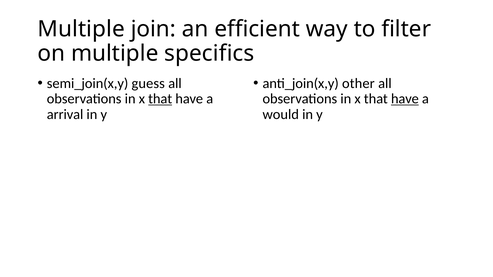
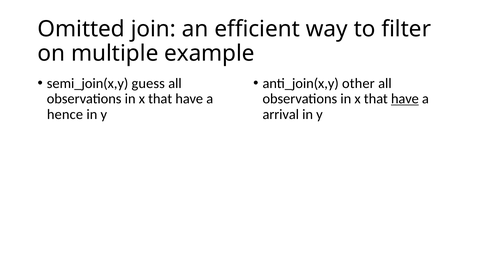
Multiple at (81, 29): Multiple -> Omitted
specifics: specifics -> example
that at (160, 99) underline: present -> none
arrival: arrival -> hence
would: would -> arrival
